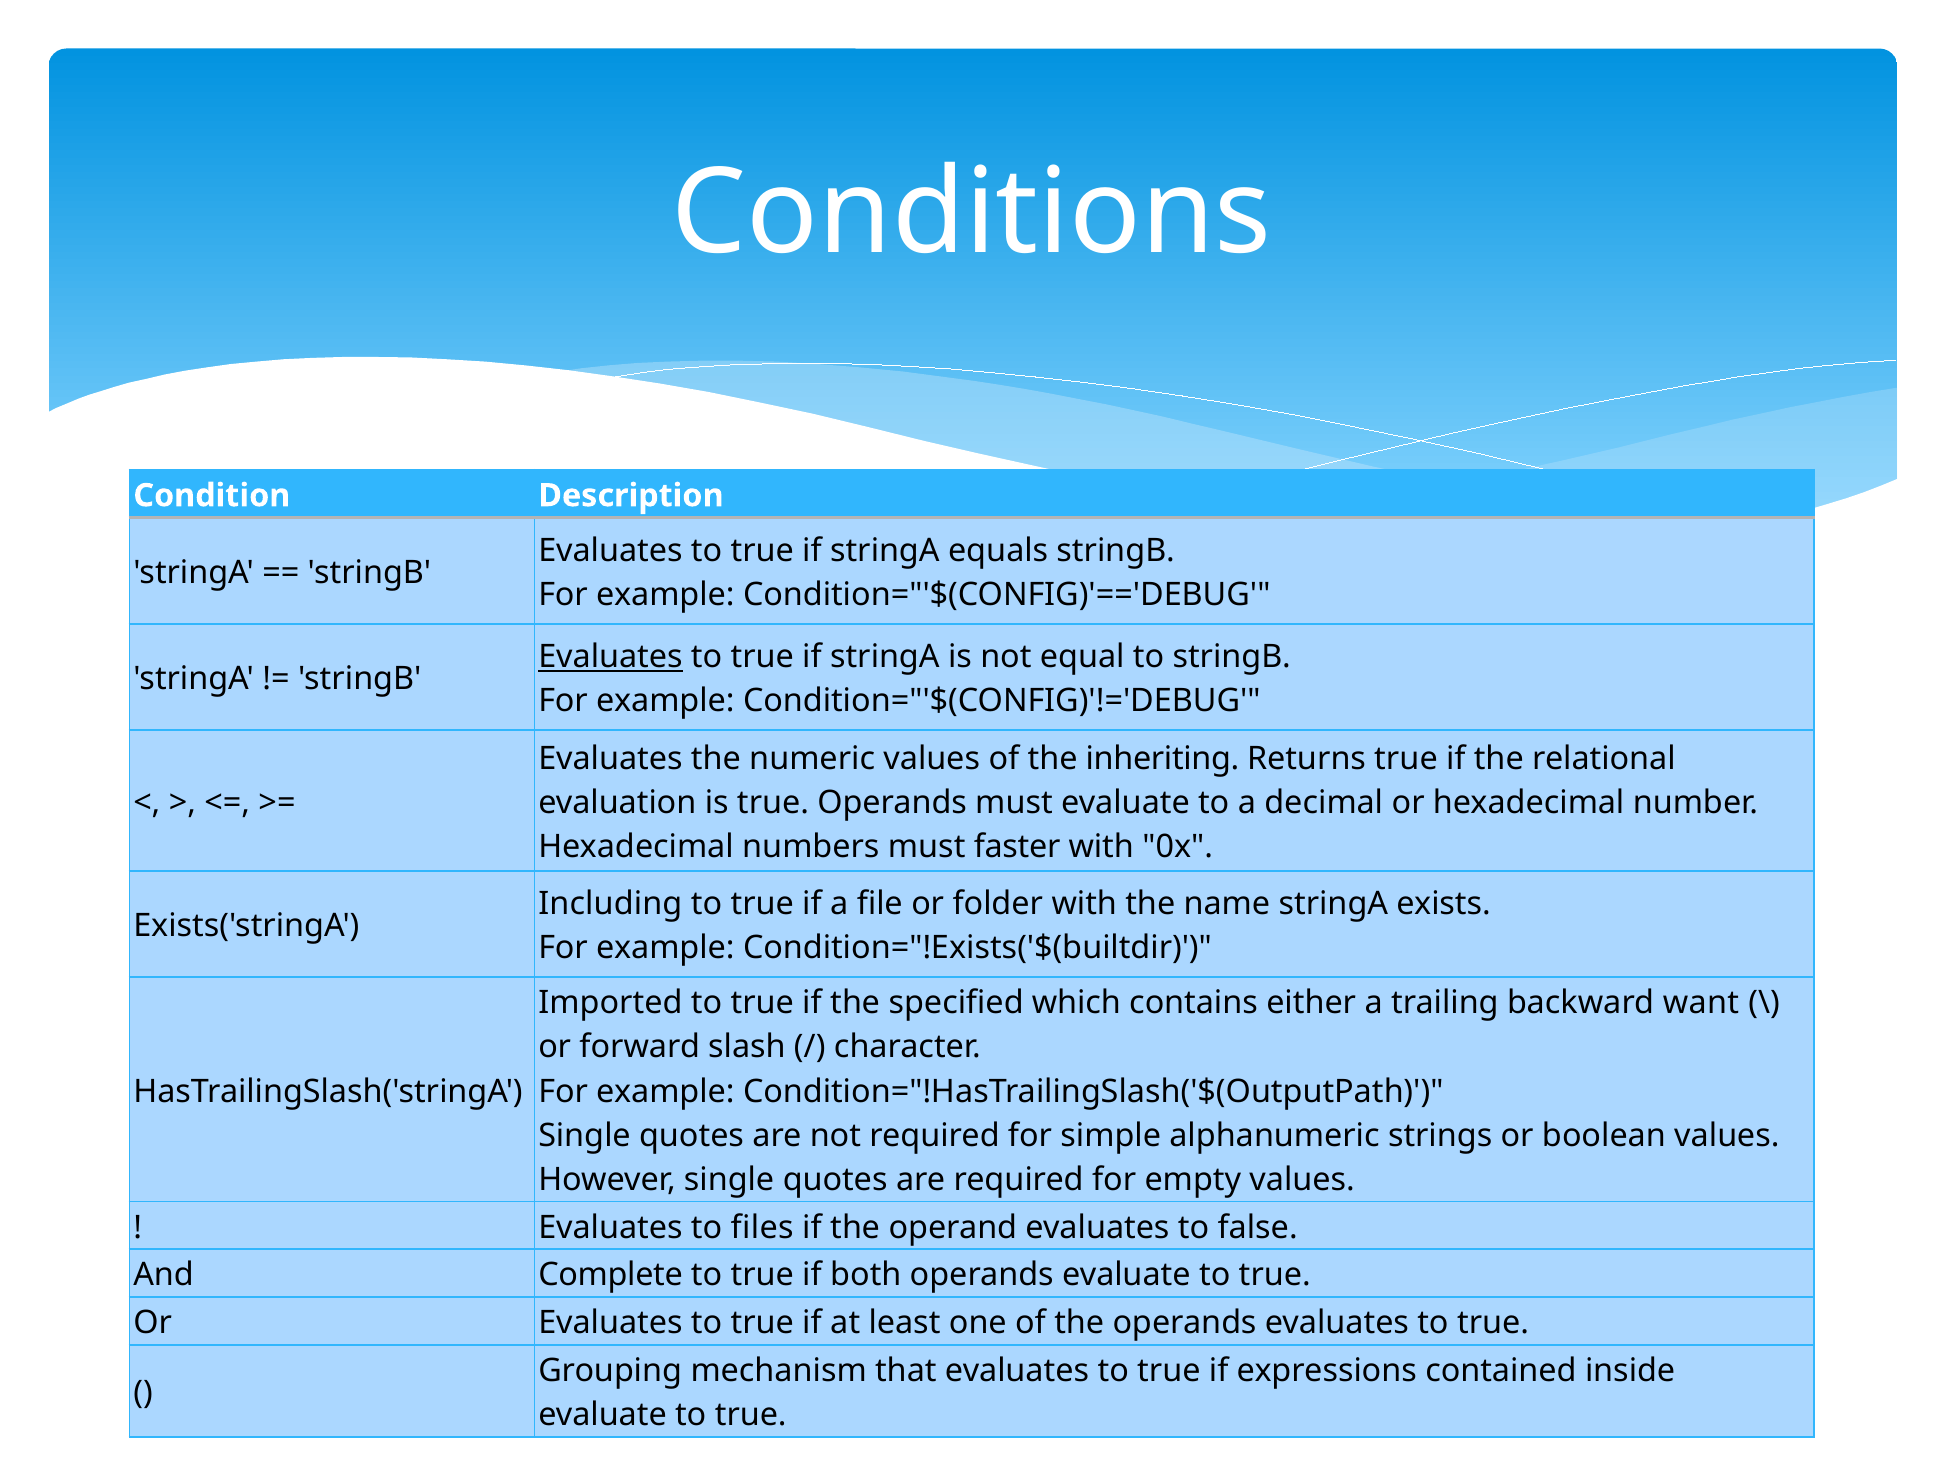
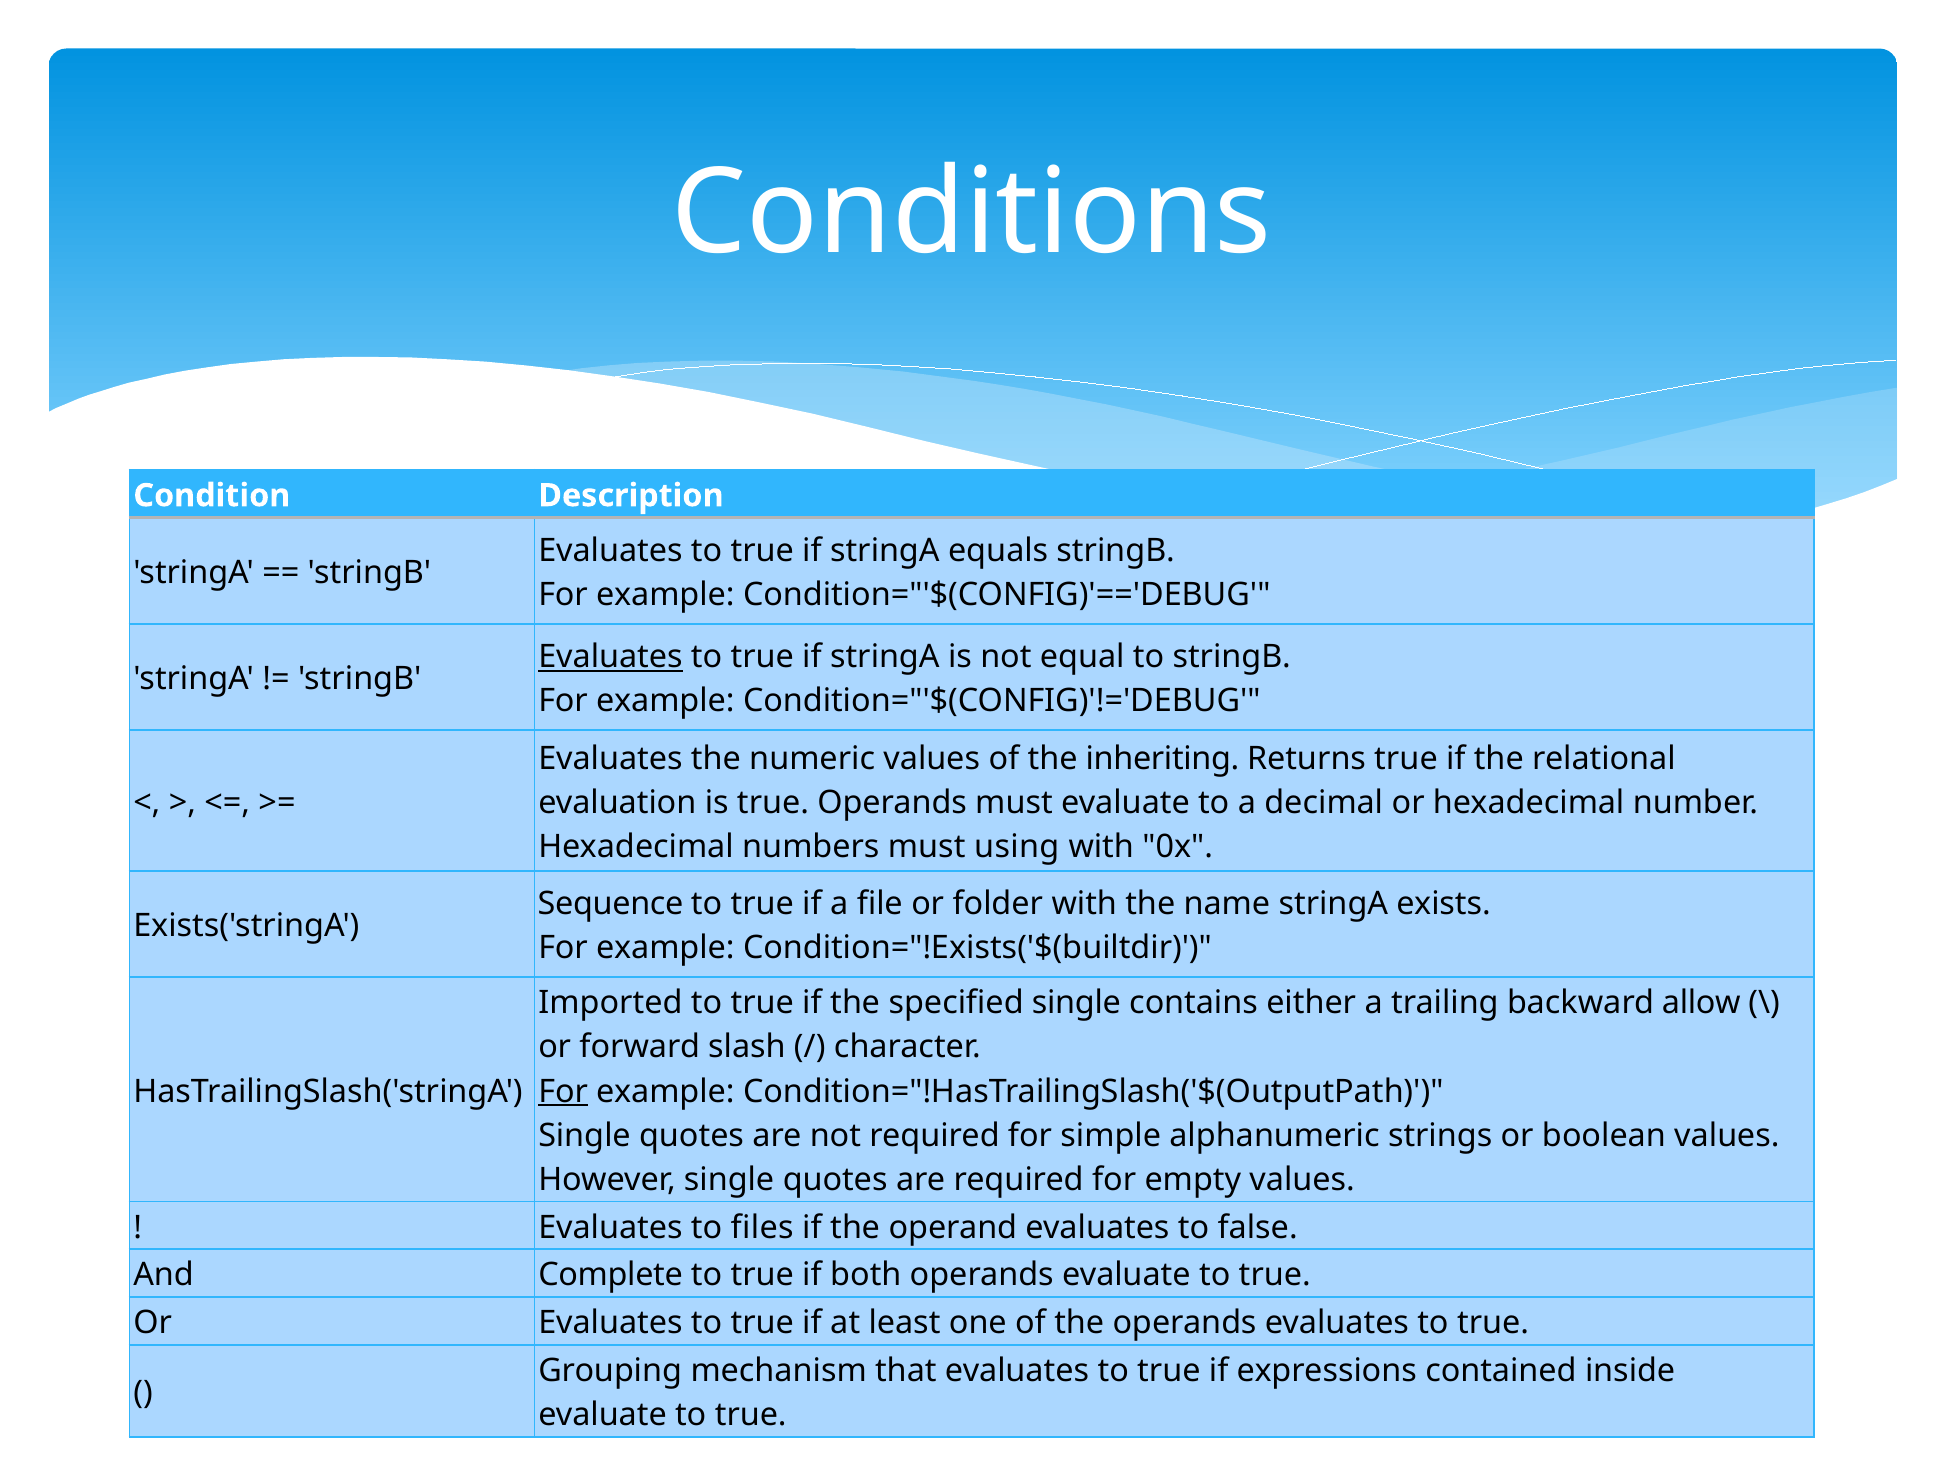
faster: faster -> using
Including: Including -> Sequence
specified which: which -> single
want: want -> allow
For at (563, 1091) underline: none -> present
